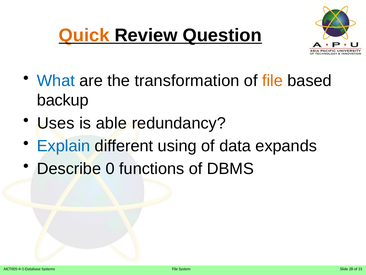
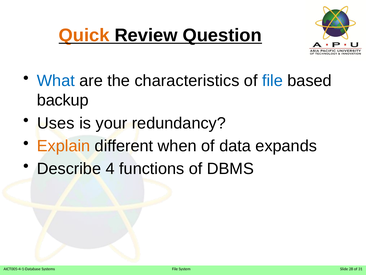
transformation: transformation -> characteristics
file at (272, 81) colour: orange -> blue
able: able -> your
Explain colour: blue -> orange
using: using -> when
0: 0 -> 4
